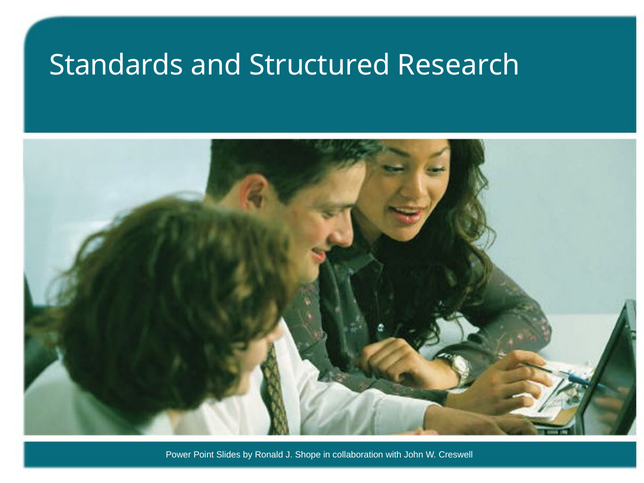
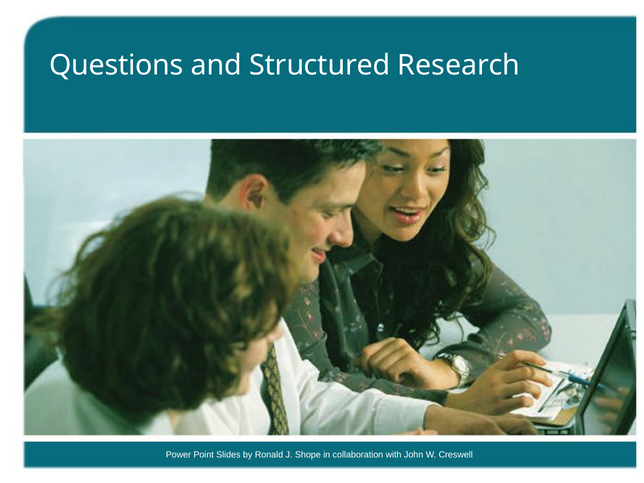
Standards: Standards -> Questions
